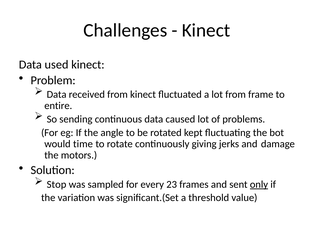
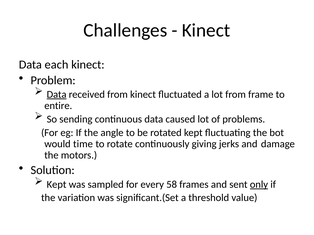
used: used -> each
Data at (57, 95) underline: none -> present
Stop at (57, 185): Stop -> Kept
23: 23 -> 58
